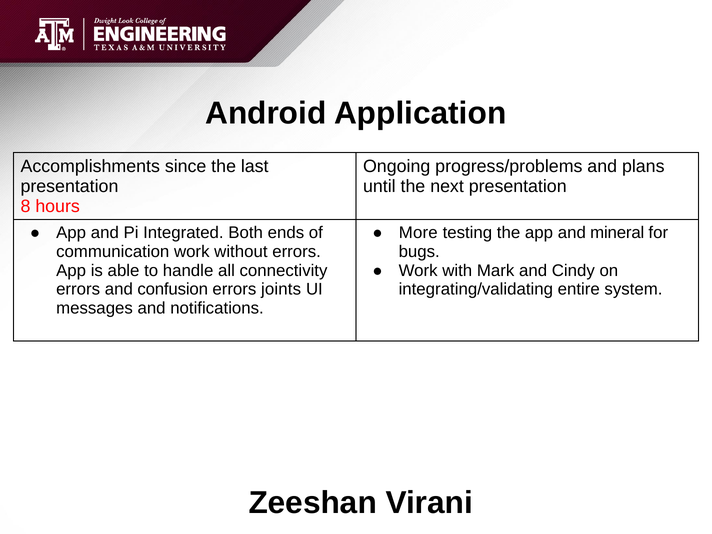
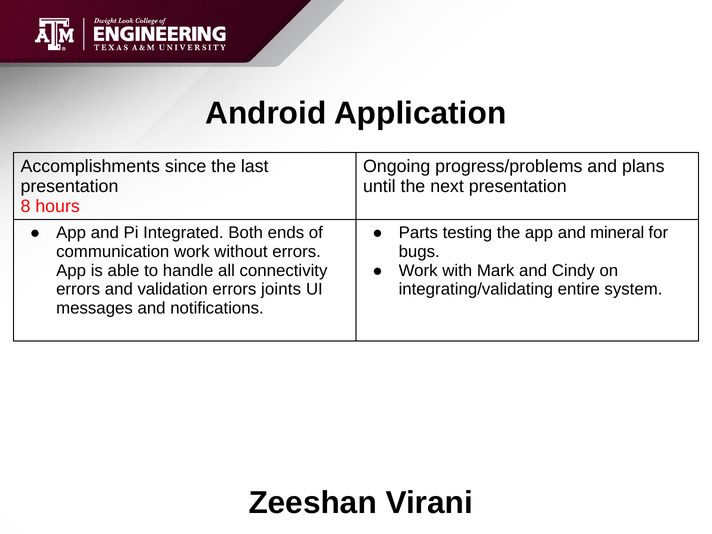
More: More -> Parts
confusion: confusion -> validation
